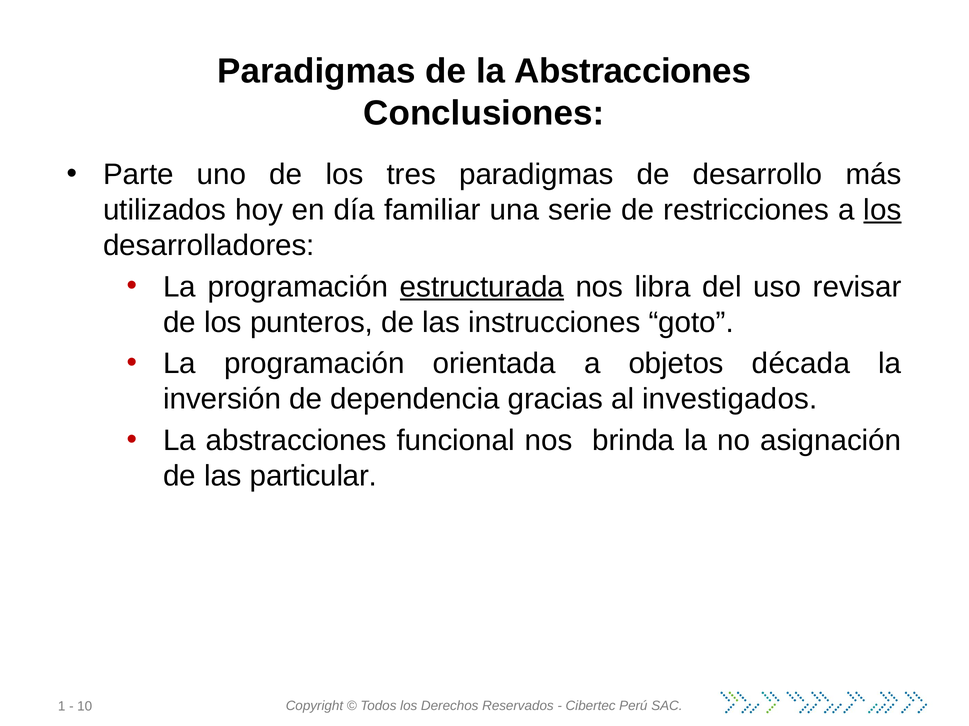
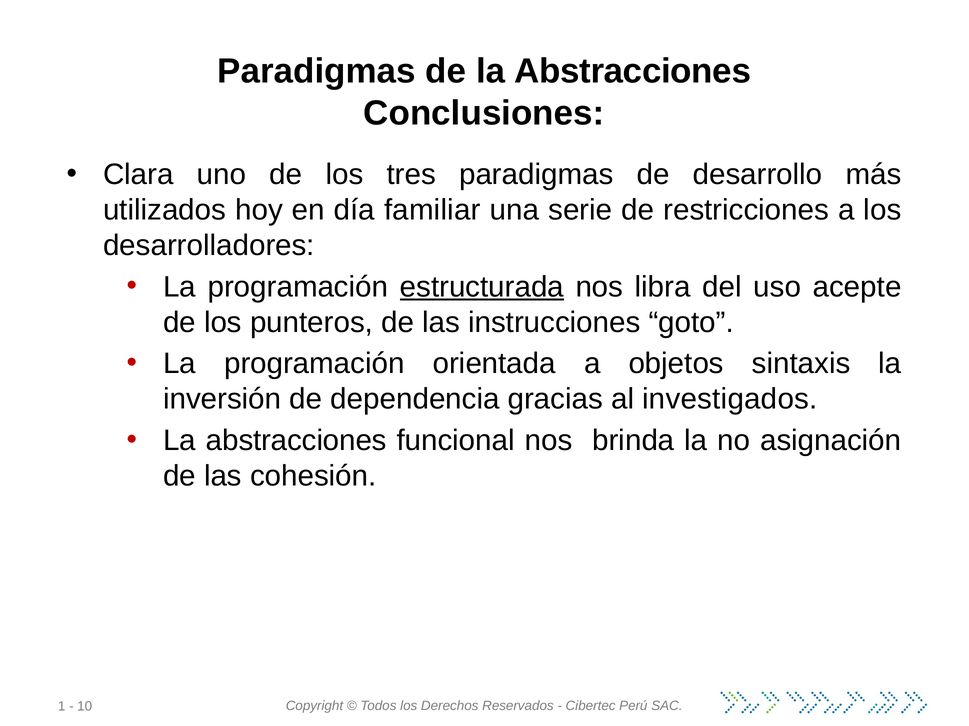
Parte: Parte -> Clara
los at (882, 210) underline: present -> none
revisar: revisar -> acepte
década: década -> sintaxis
particular: particular -> cohesión
